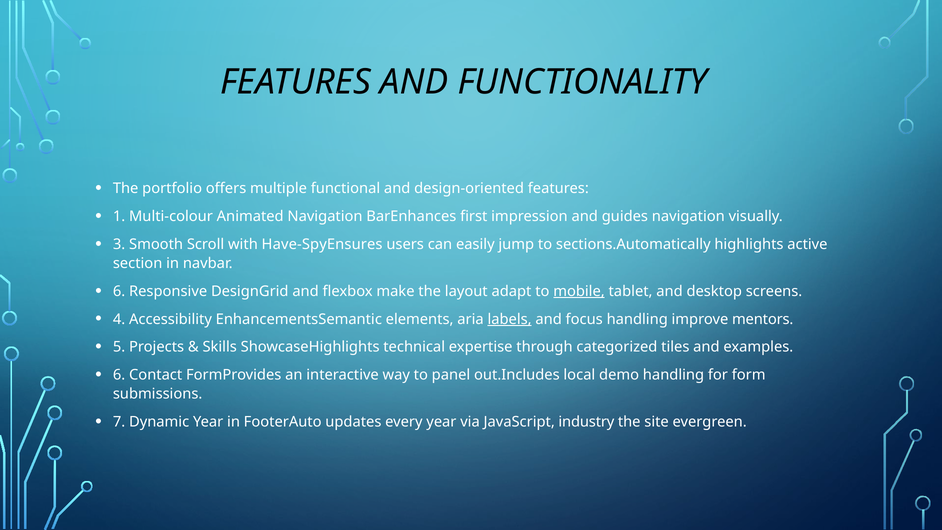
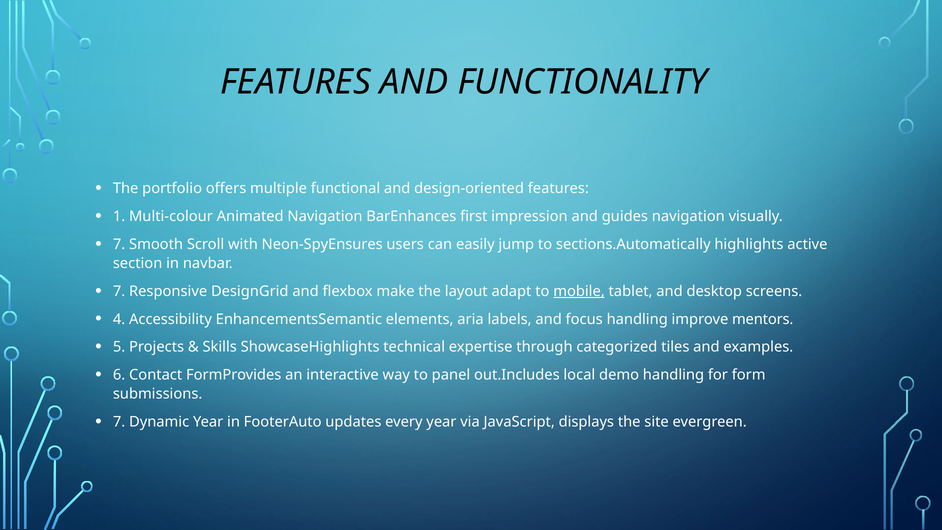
3 at (119, 244): 3 -> 7
Have-SpyEnsures: Have-SpyEnsures -> Neon-SpyEnsures
6 at (119, 291): 6 -> 7
labels underline: present -> none
industry: industry -> displays
